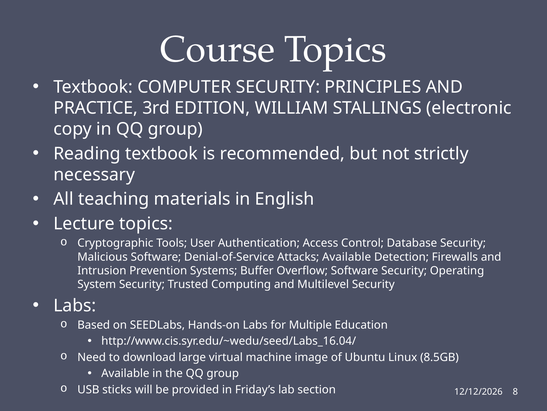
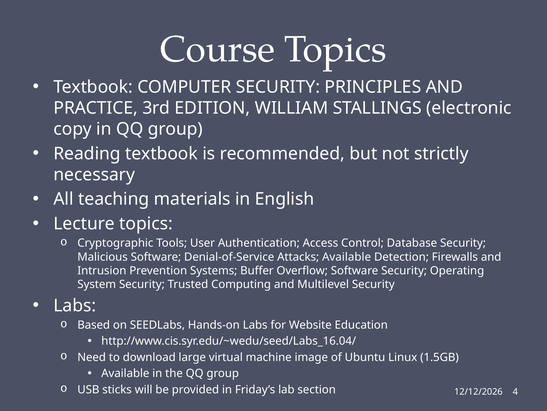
Multiple: Multiple -> Website
8.5GB: 8.5GB -> 1.5GB
8: 8 -> 4
